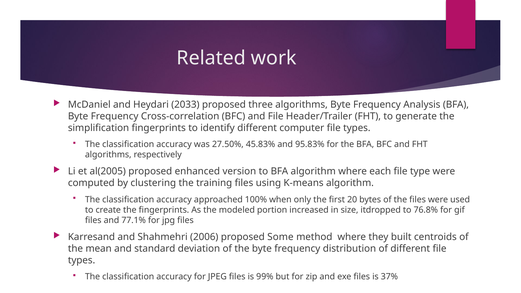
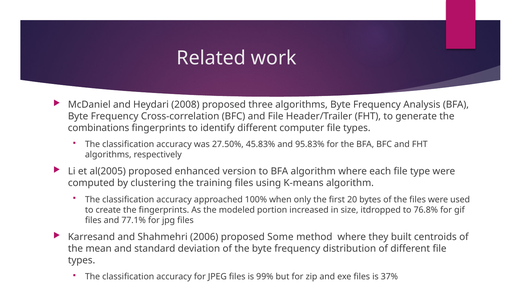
2033: 2033 -> 2008
simplification: simplification -> combinations
